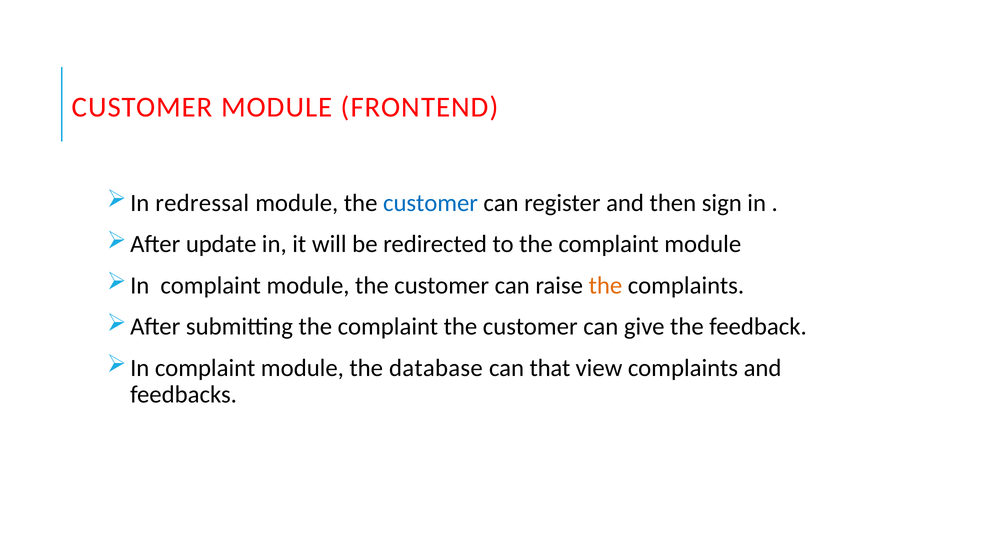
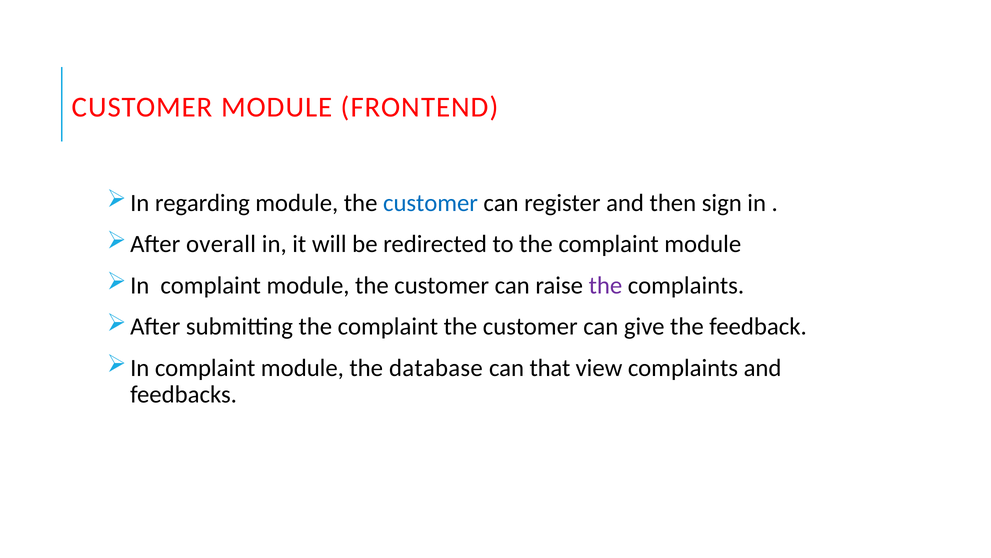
redressal: redressal -> regarding
update: update -> overall
the at (605, 285) colour: orange -> purple
